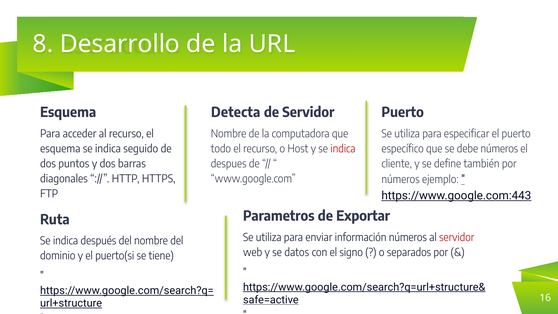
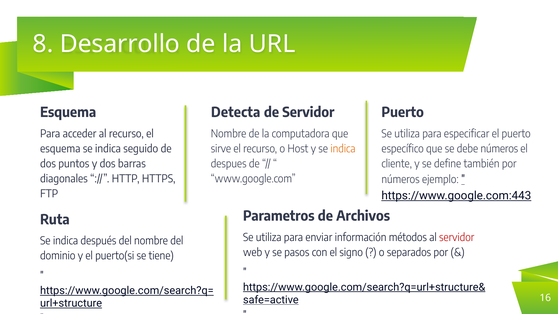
todo: todo -> sirve
indica at (343, 149) colour: red -> orange
Exportar: Exportar -> Archivos
información números: números -> métodos
datos: datos -> pasos
